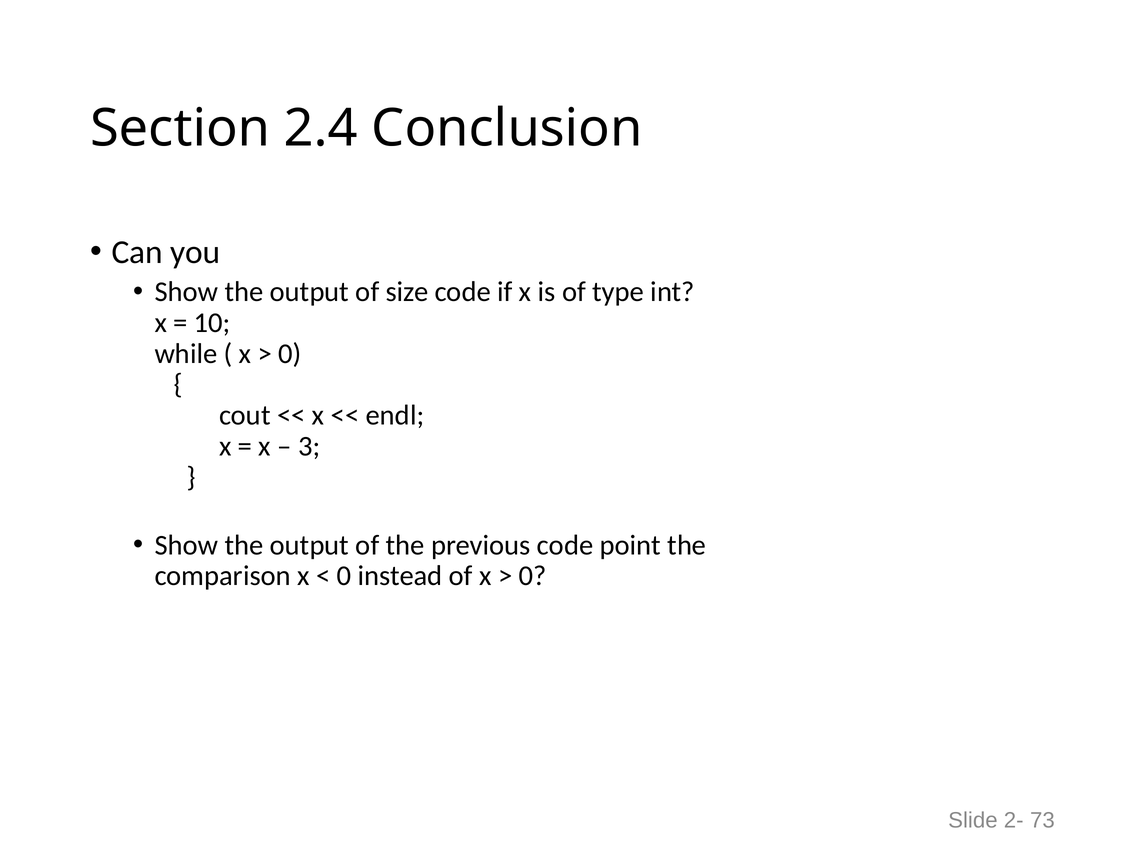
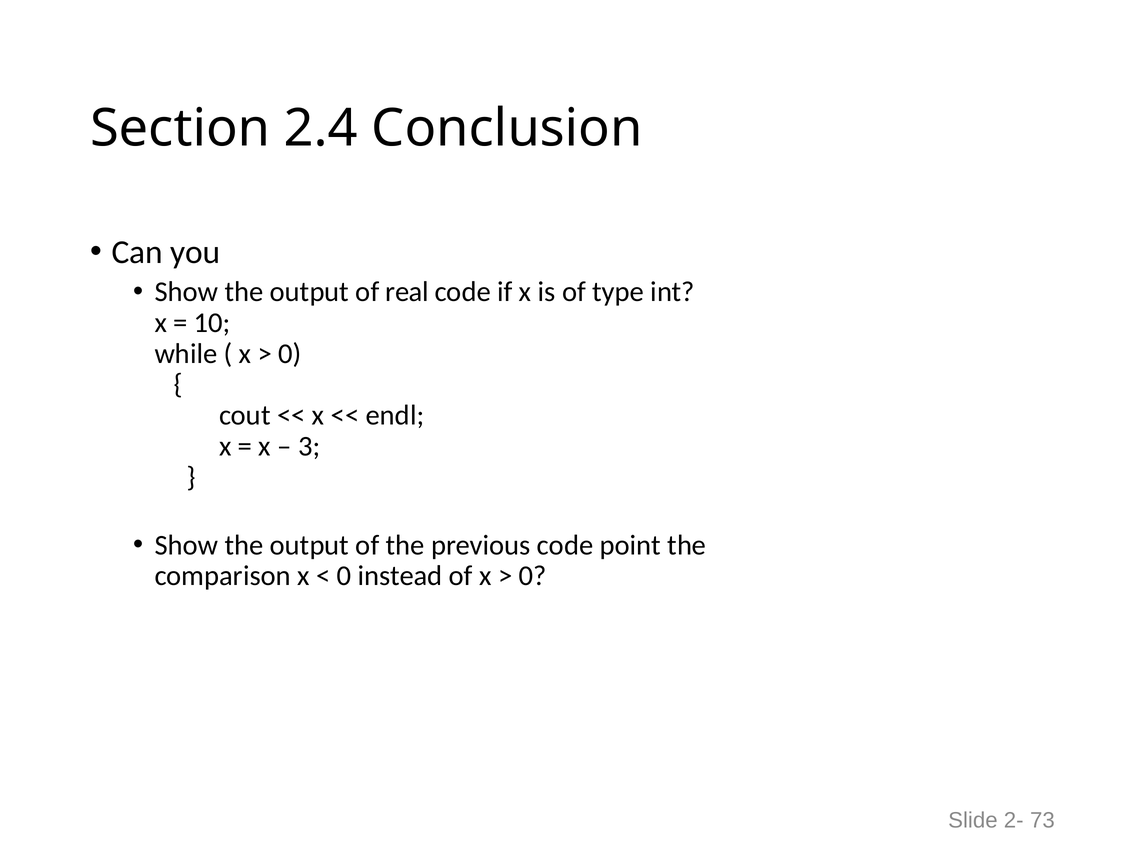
size: size -> real
